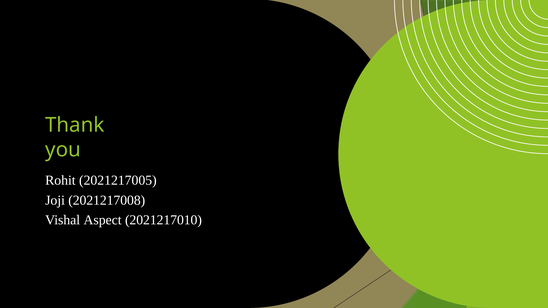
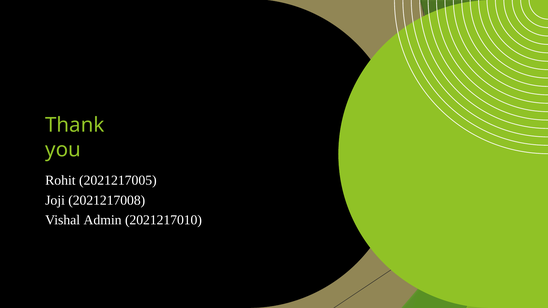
Aspect: Aspect -> Admin
